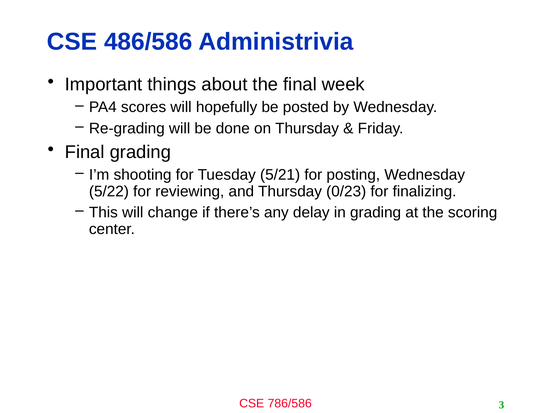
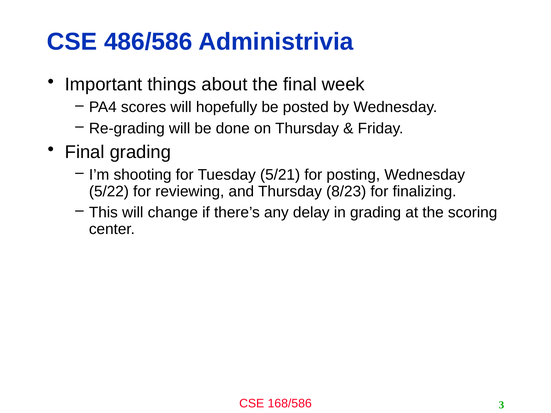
0/23: 0/23 -> 8/23
786/586: 786/586 -> 168/586
